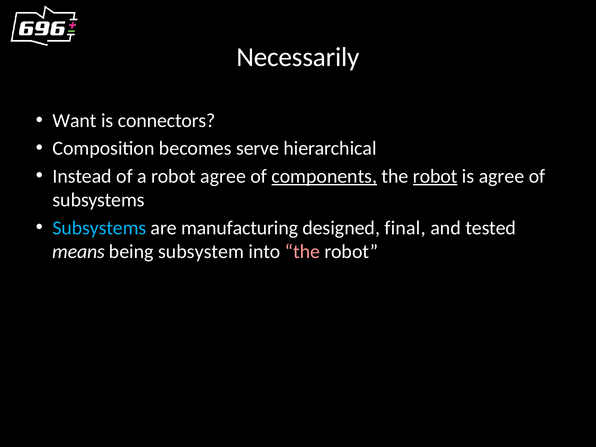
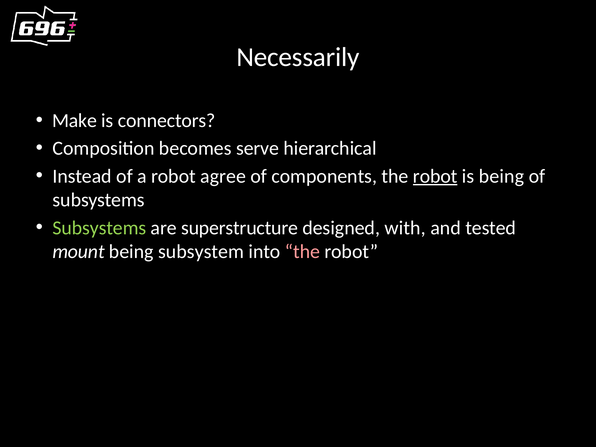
Want: Want -> Make
components underline: present -> none
is agree: agree -> being
Subsystems at (99, 228) colour: light blue -> light green
manufacturing: manufacturing -> superstructure
final: final -> with
means: means -> mount
